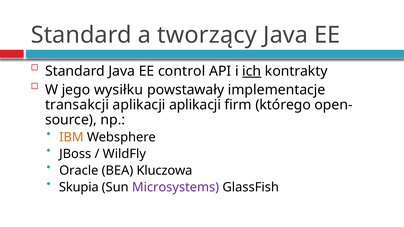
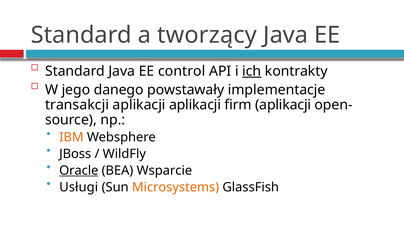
wysiłku: wysiłku -> danego
firm którego: którego -> aplikacji
Oracle underline: none -> present
Kluczowa: Kluczowa -> Wsparcie
Skupia: Skupia -> Usługi
Microsystems colour: purple -> orange
